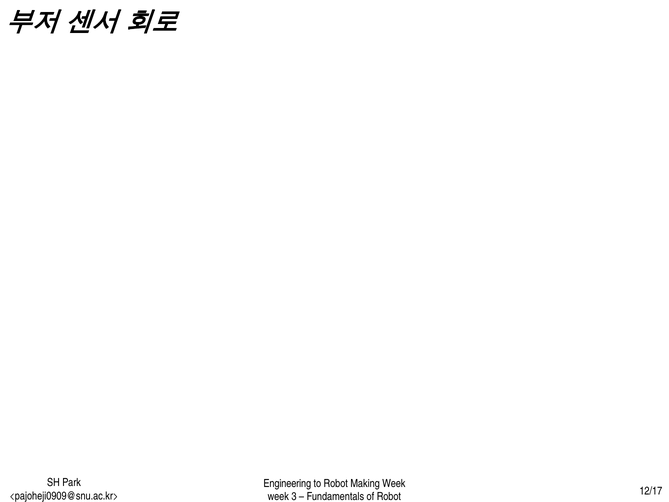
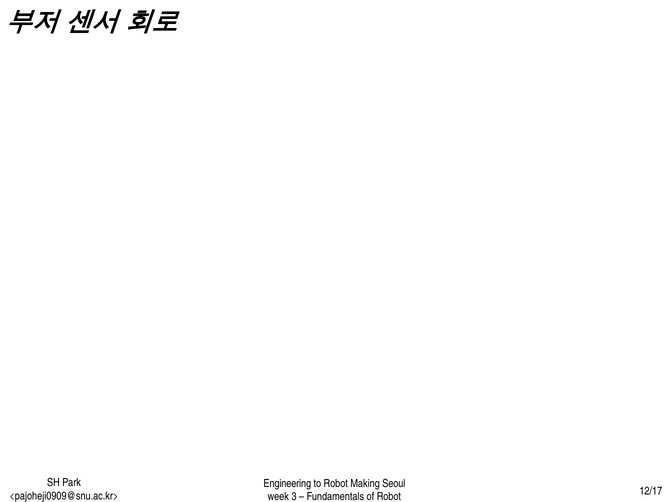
Making Week: Week -> Seoul
